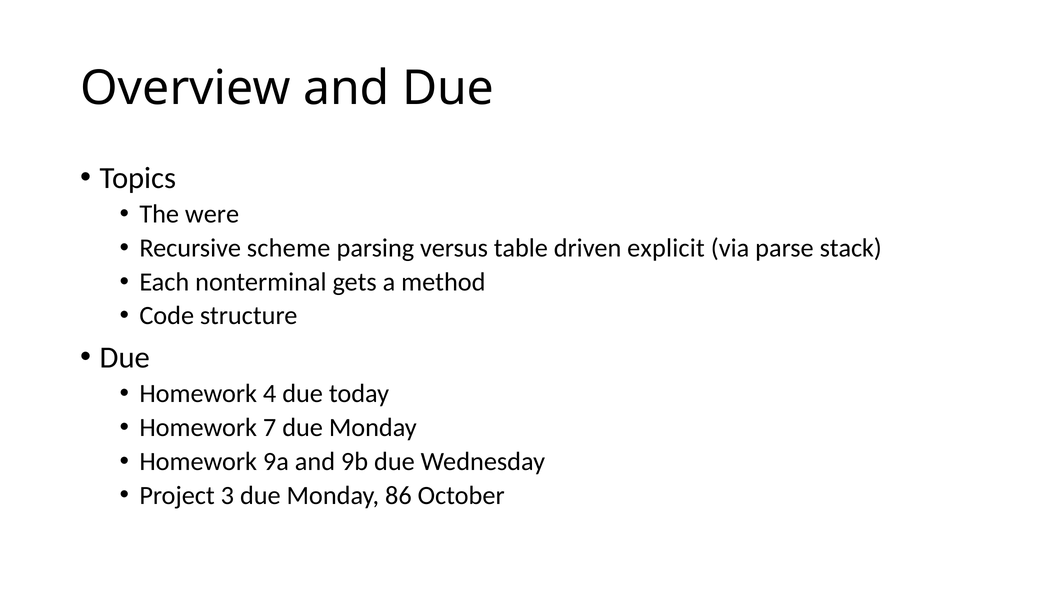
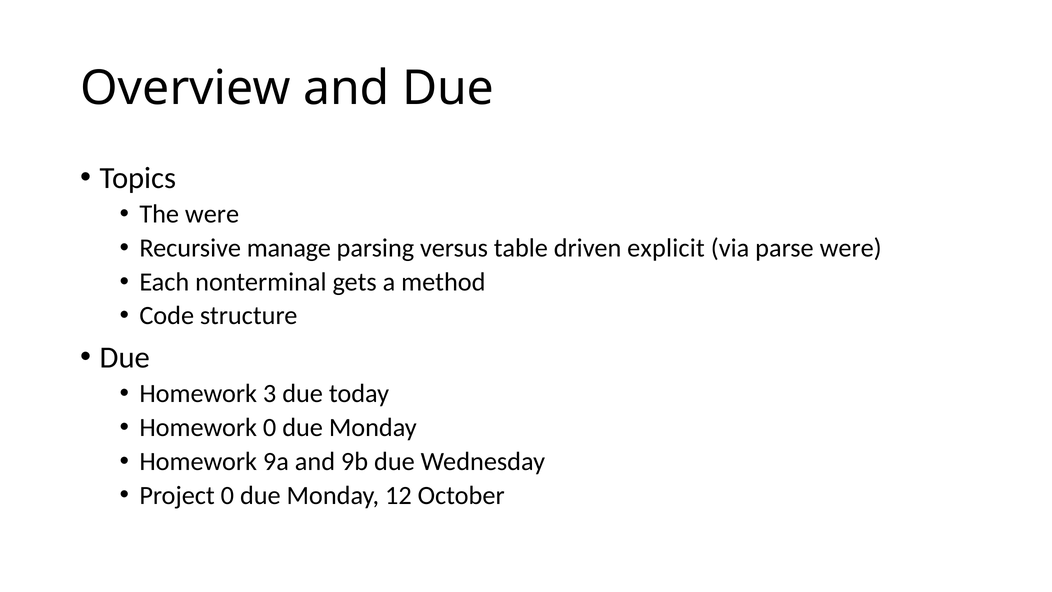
scheme: scheme -> manage
parse stack: stack -> were
4: 4 -> 3
Homework 7: 7 -> 0
Project 3: 3 -> 0
86: 86 -> 12
